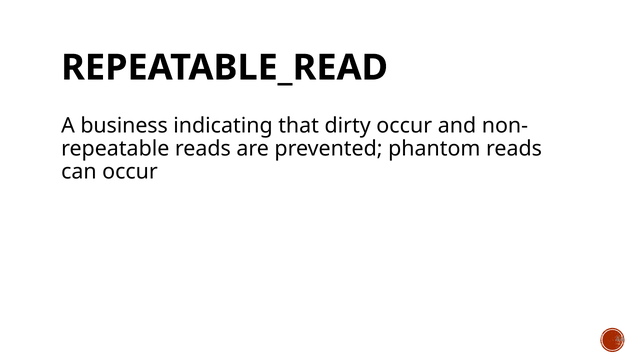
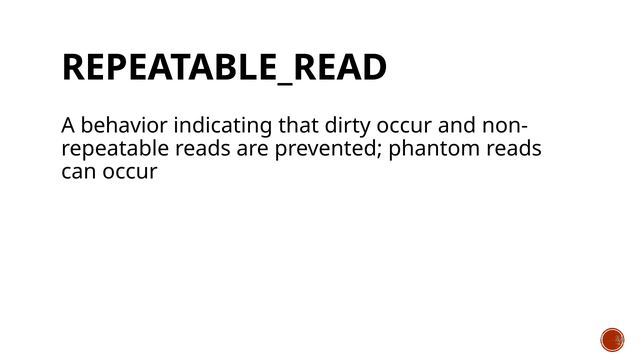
business: business -> behavior
